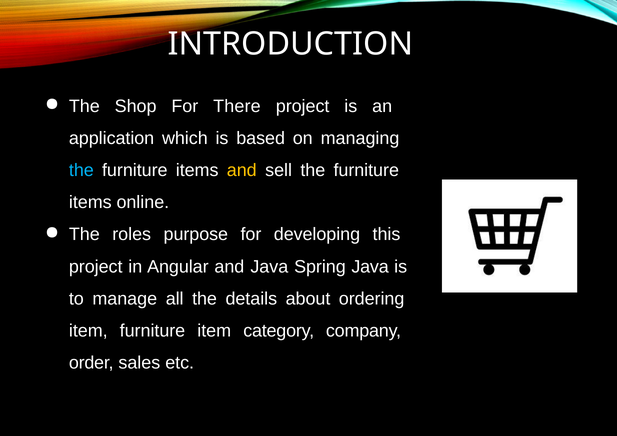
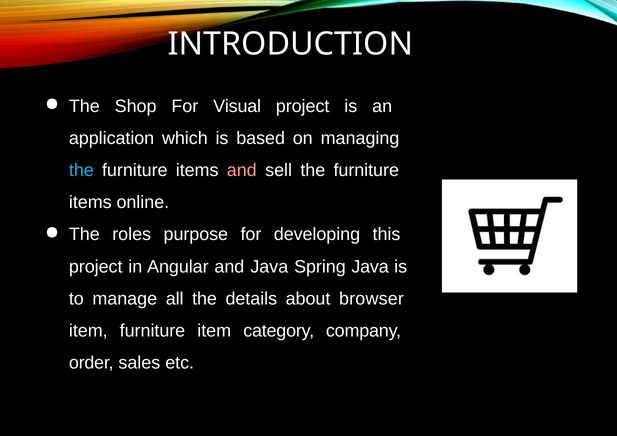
There: There -> Visual
and at (242, 170) colour: yellow -> pink
ordering: ordering -> browser
